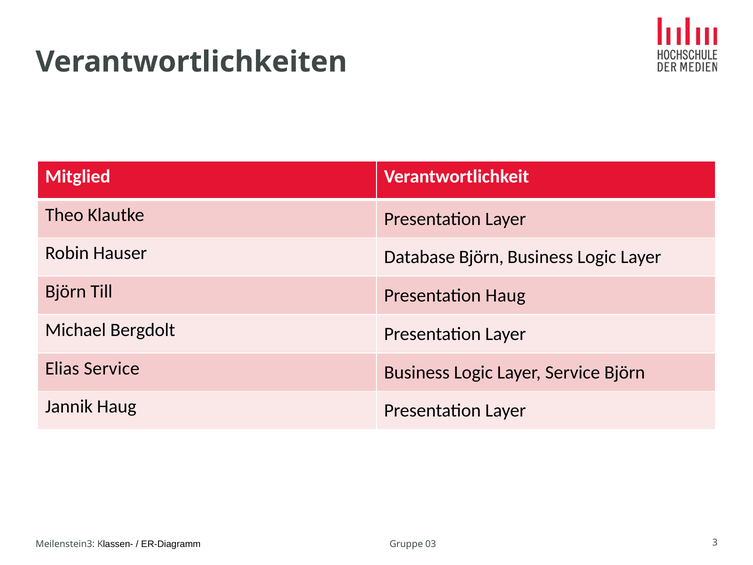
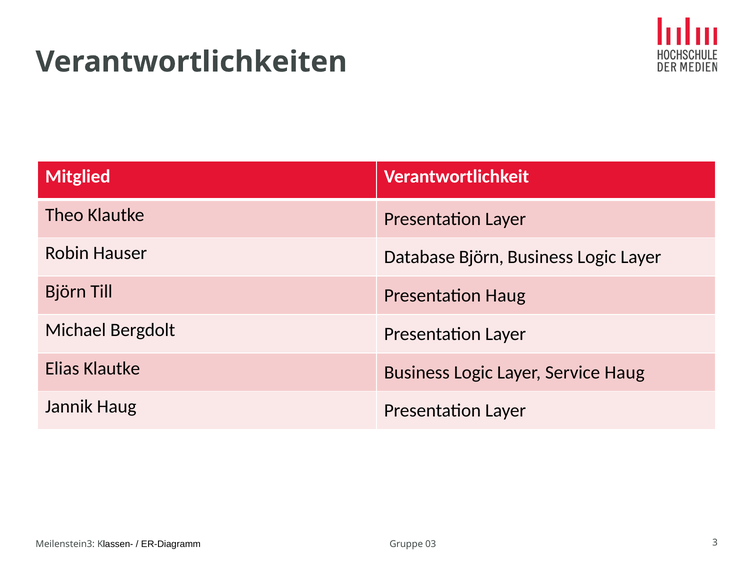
Elias Service: Service -> Klautke
Service Björn: Björn -> Haug
